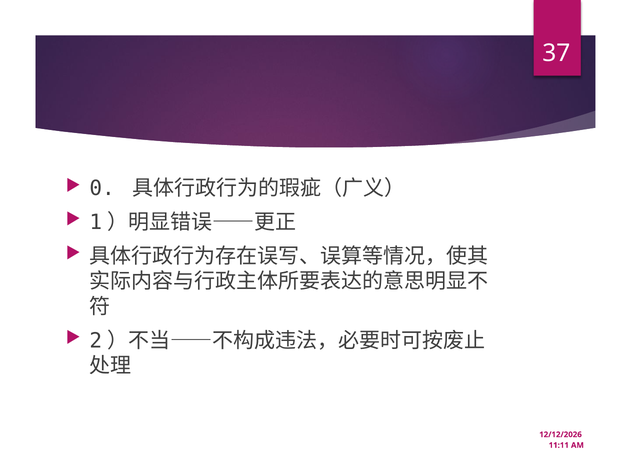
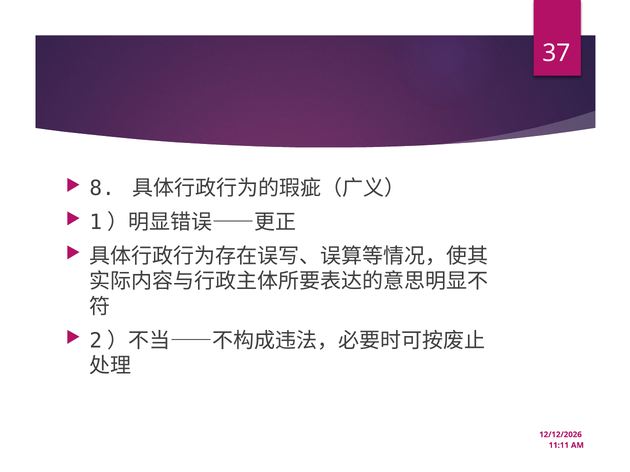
0: 0 -> 8
